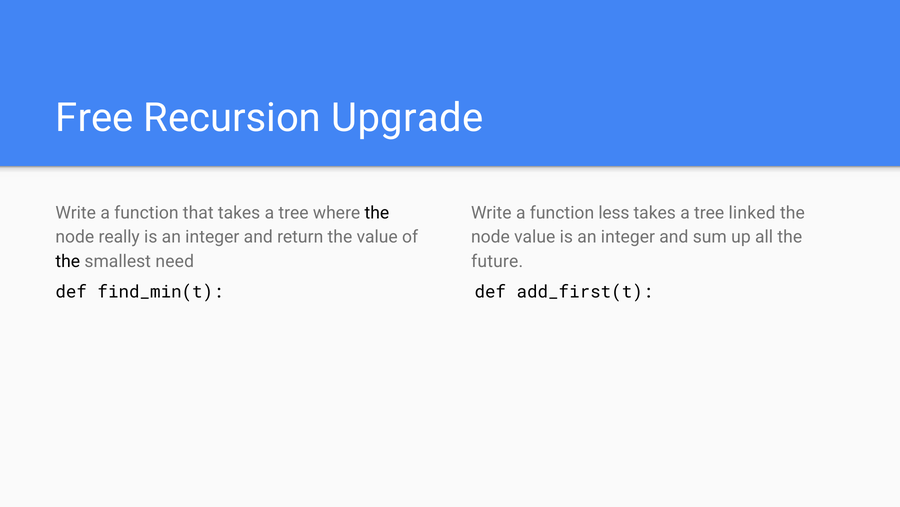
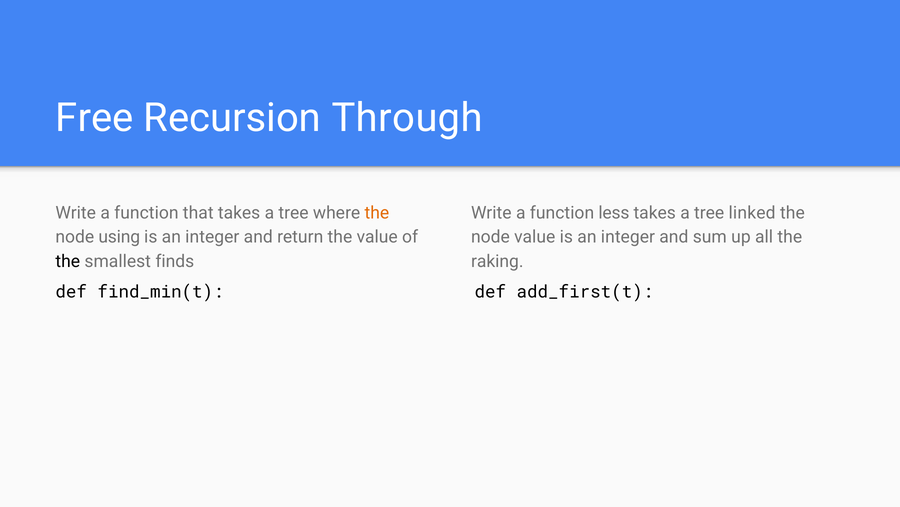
Upgrade: Upgrade -> Through
the at (377, 213) colour: black -> orange
really: really -> using
need: need -> finds
future: future -> raking
